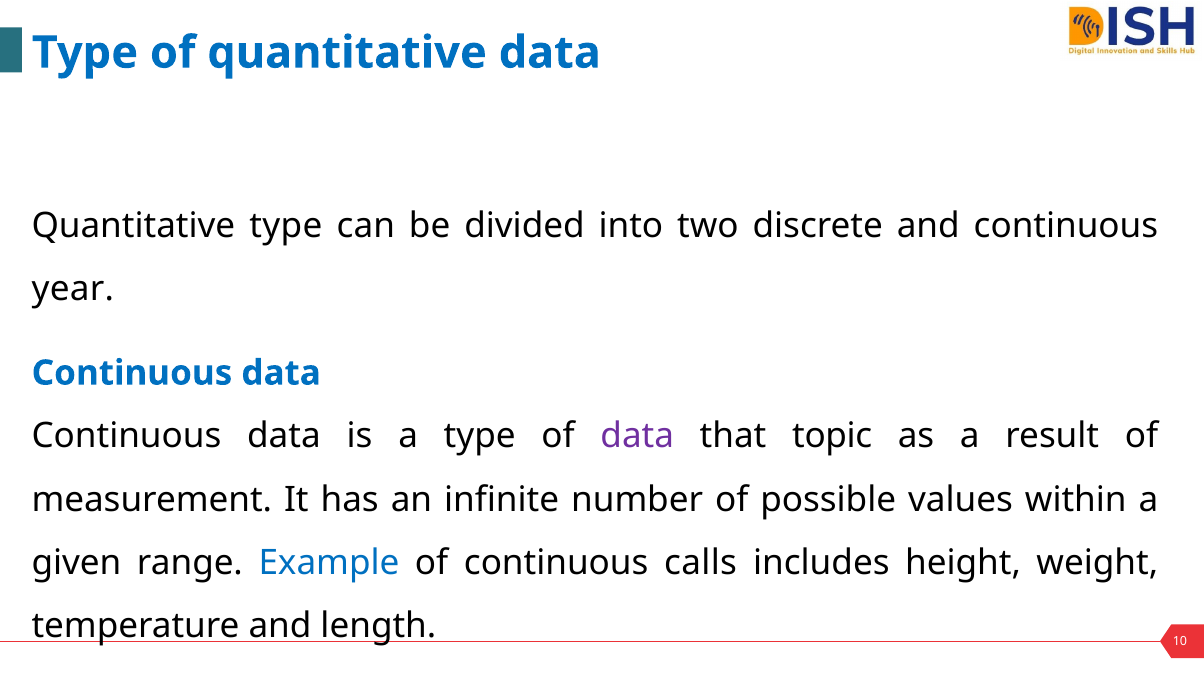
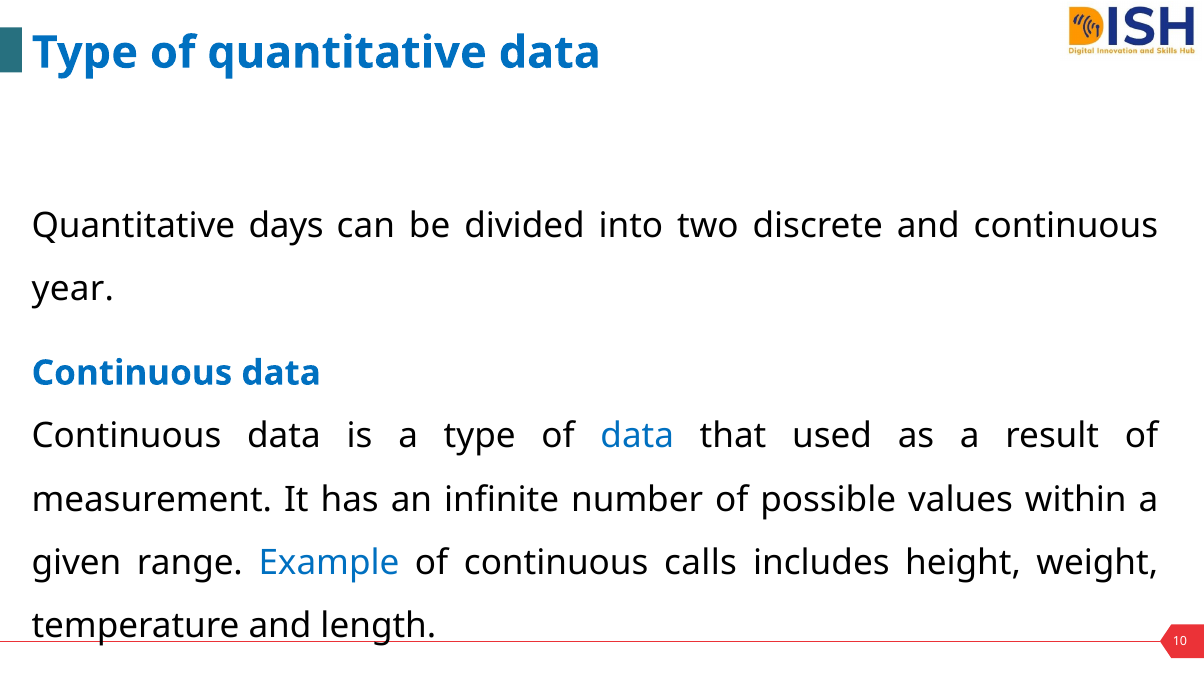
Quantitative type: type -> days
data at (637, 436) colour: purple -> blue
topic: topic -> used
